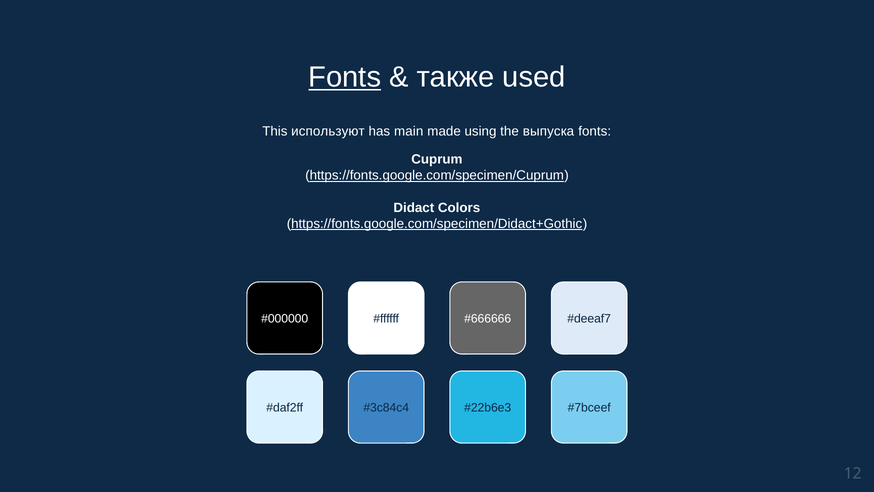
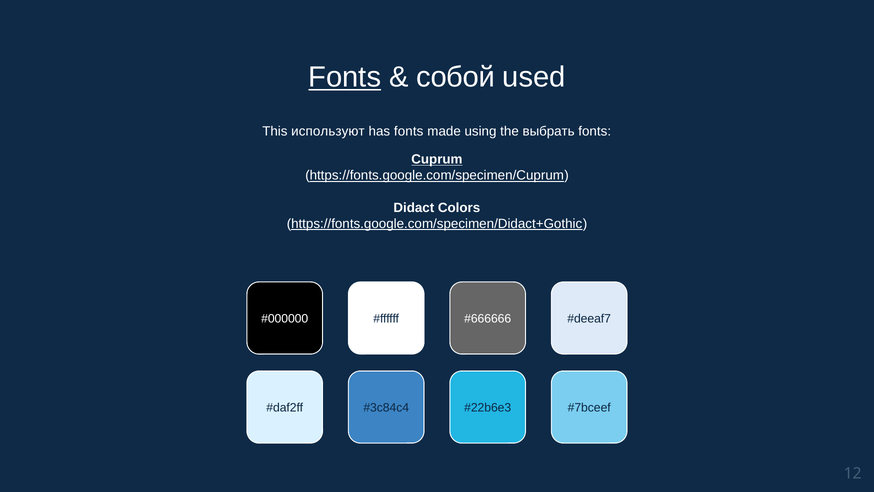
также: также -> собой
has main: main -> fonts
выпуска: выпуска -> выбрать
Cuprum underline: none -> present
